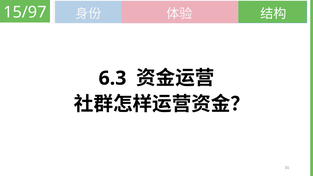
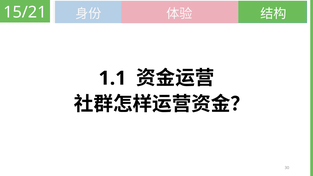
15/97: 15/97 -> 15/21
6.3: 6.3 -> 1.1
